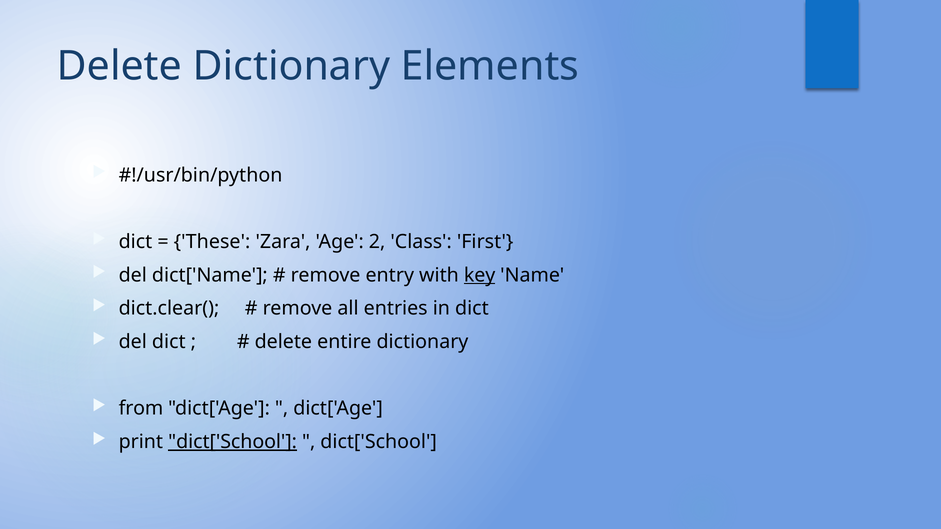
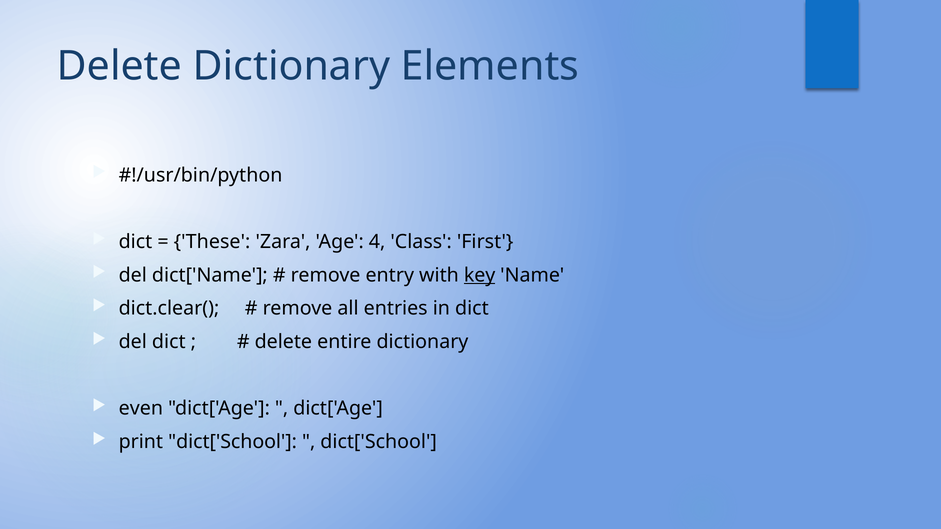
2: 2 -> 4
from: from -> even
dict['School at (233, 442) underline: present -> none
